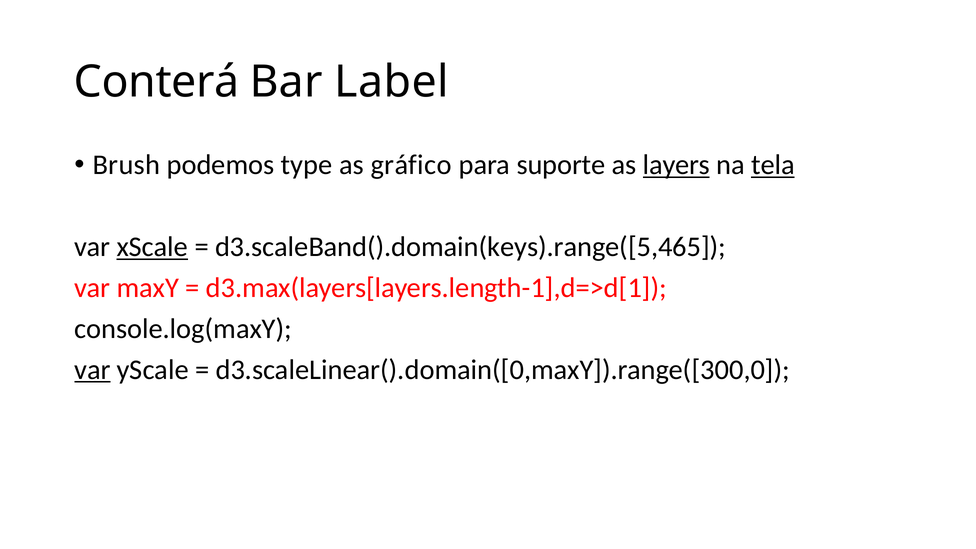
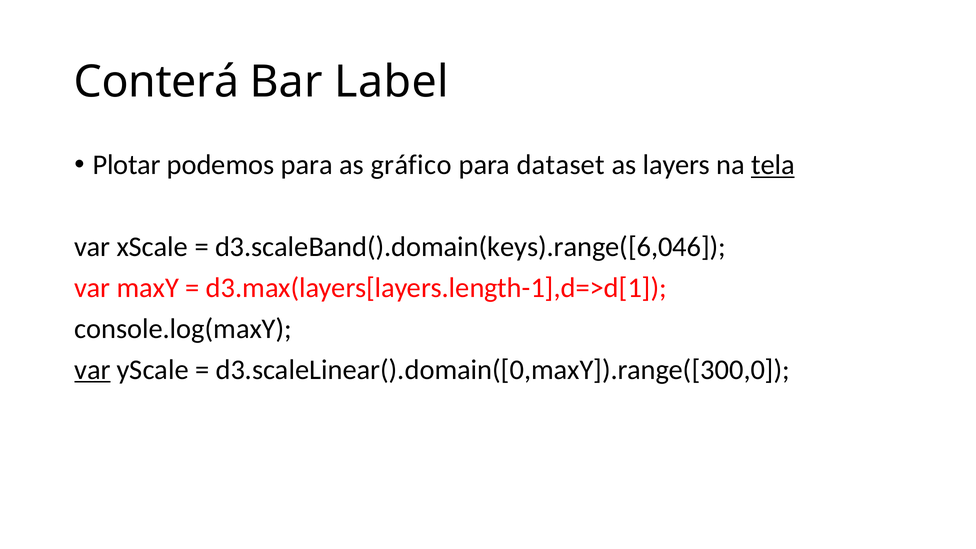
Brush: Brush -> Plotar
podemos type: type -> para
suporte: suporte -> dataset
layers underline: present -> none
xScale underline: present -> none
d3.scaleBand().domain(keys).range([5,465: d3.scaleBand().domain(keys).range([5,465 -> d3.scaleBand().domain(keys).range([6,046
